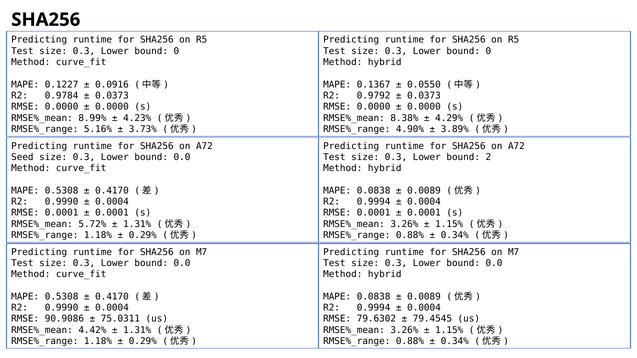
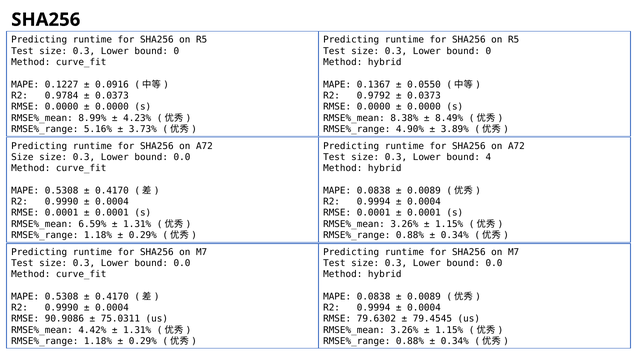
4.29%: 4.29% -> 8.49%
Seed at (22, 157): Seed -> Size
2: 2 -> 4
5.72%: 5.72% -> 6.59%
